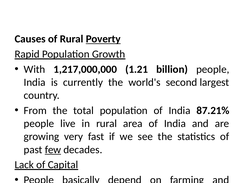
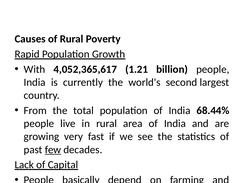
Poverty at (103, 39) underline: present -> none
1,217,000,000: 1,217,000,000 -> 4,052,365,617
87.21%: 87.21% -> 68.44%
